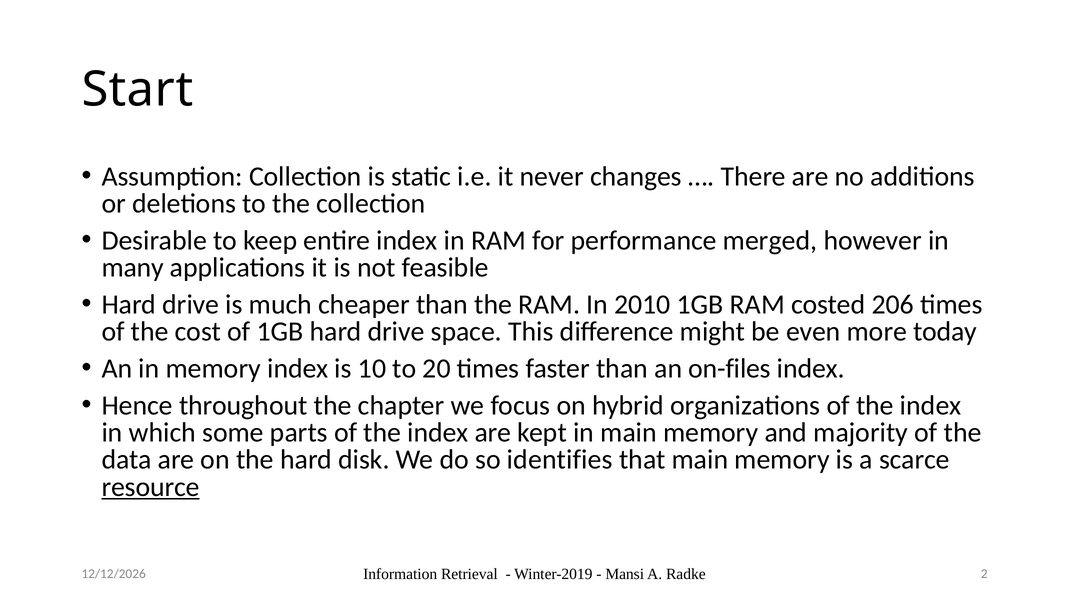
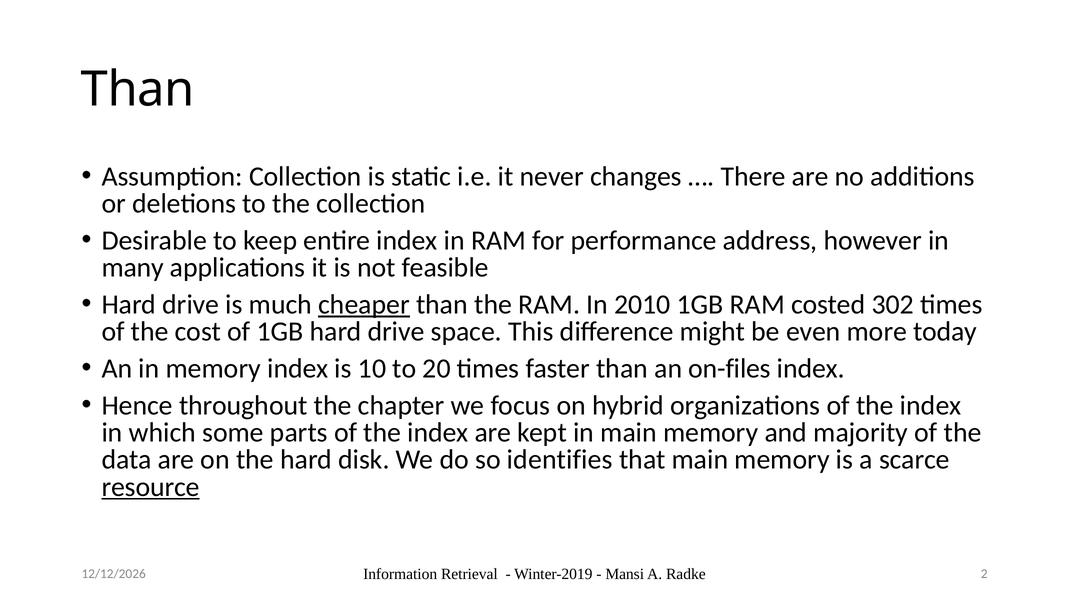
Start at (137, 90): Start -> Than
merged: merged -> address
cheaper underline: none -> present
206: 206 -> 302
